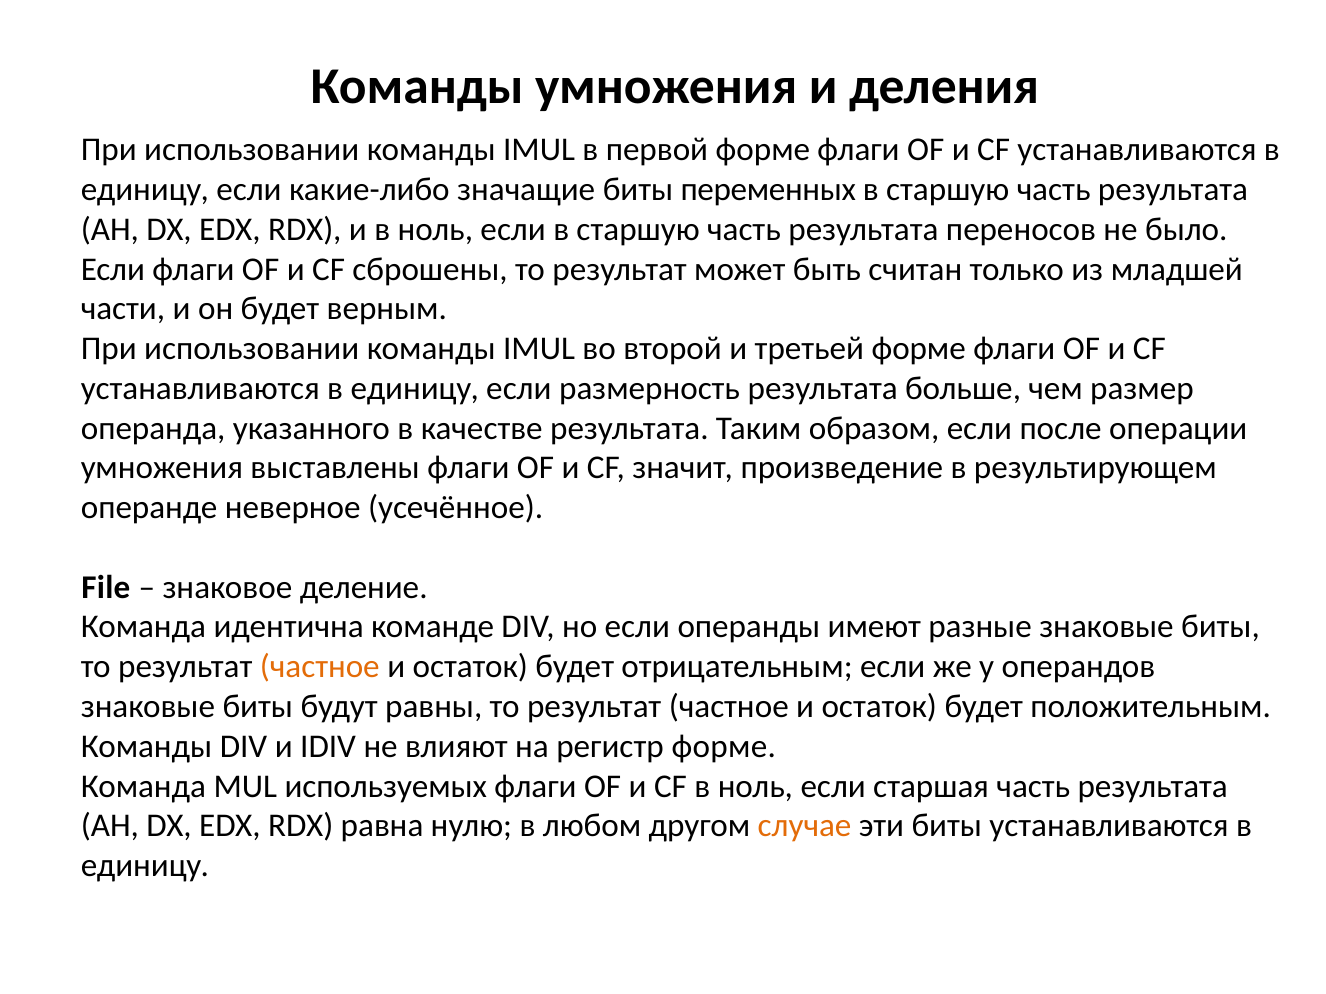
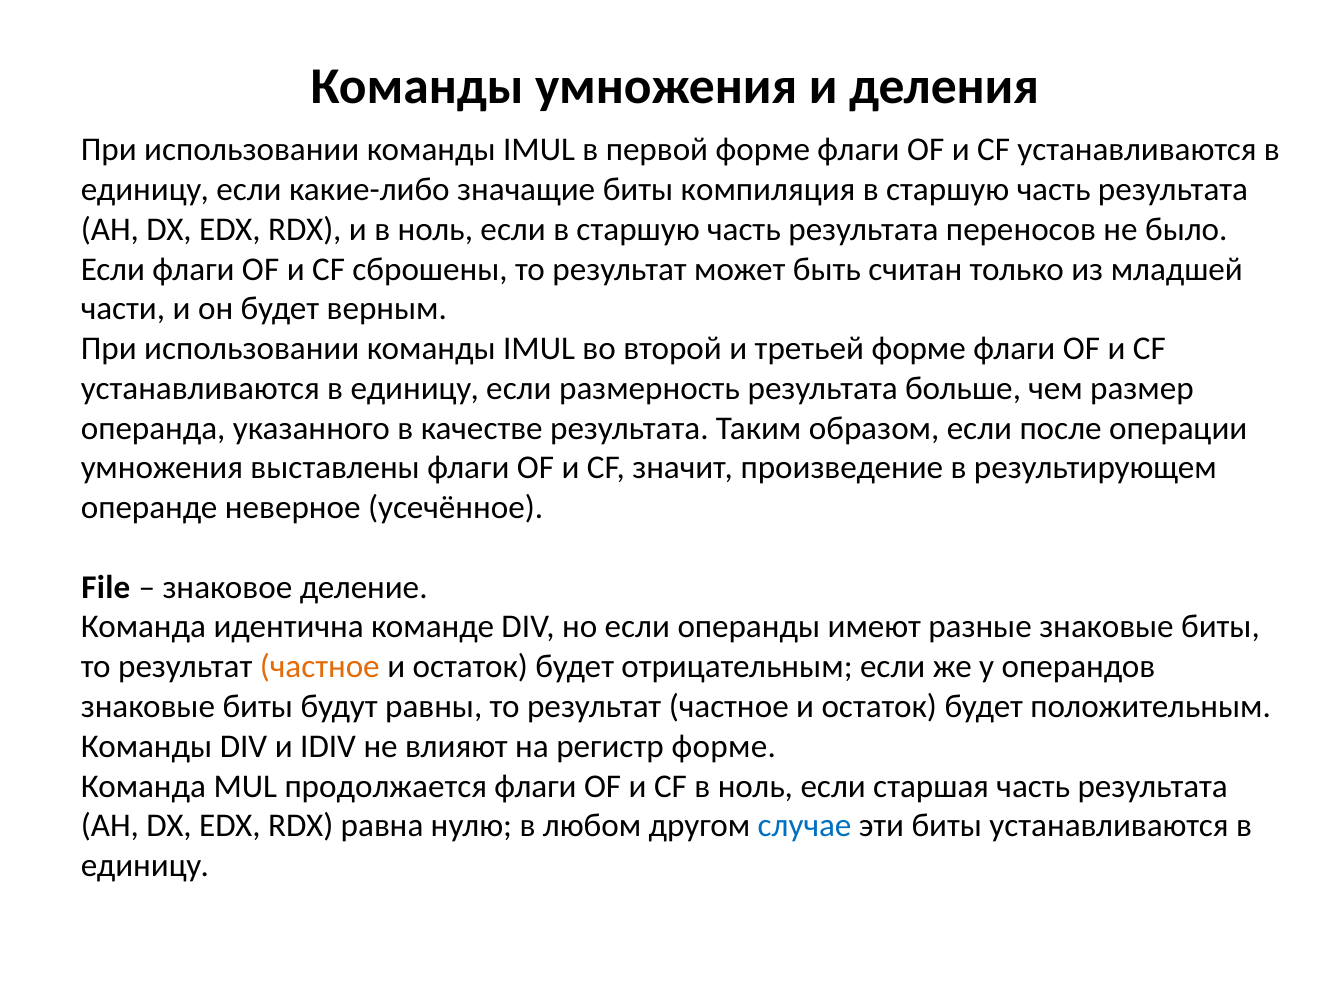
переменных: переменных -> компиляция
используемых: используемых -> продолжается
случае colour: orange -> blue
